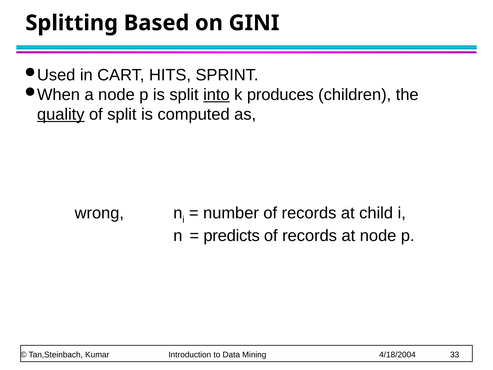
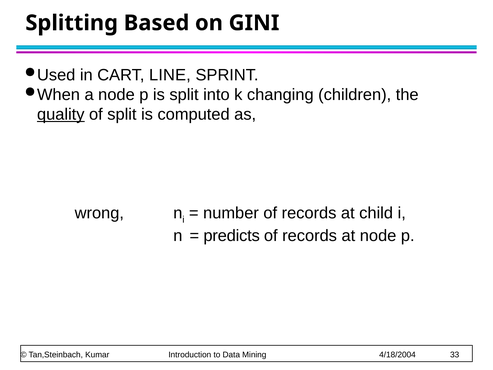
HITS: HITS -> LINE
into underline: present -> none
produces: produces -> changing
